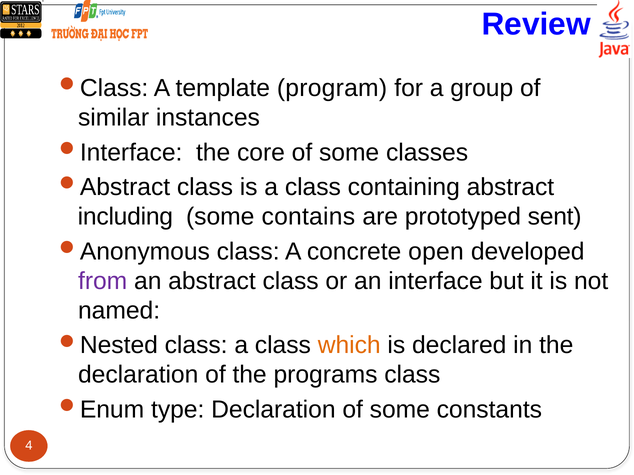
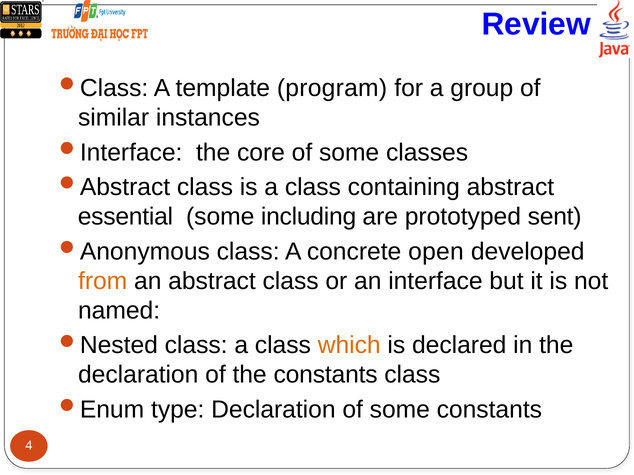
including: including -> essential
contains: contains -> including
from colour: purple -> orange
the programs: programs -> constants
